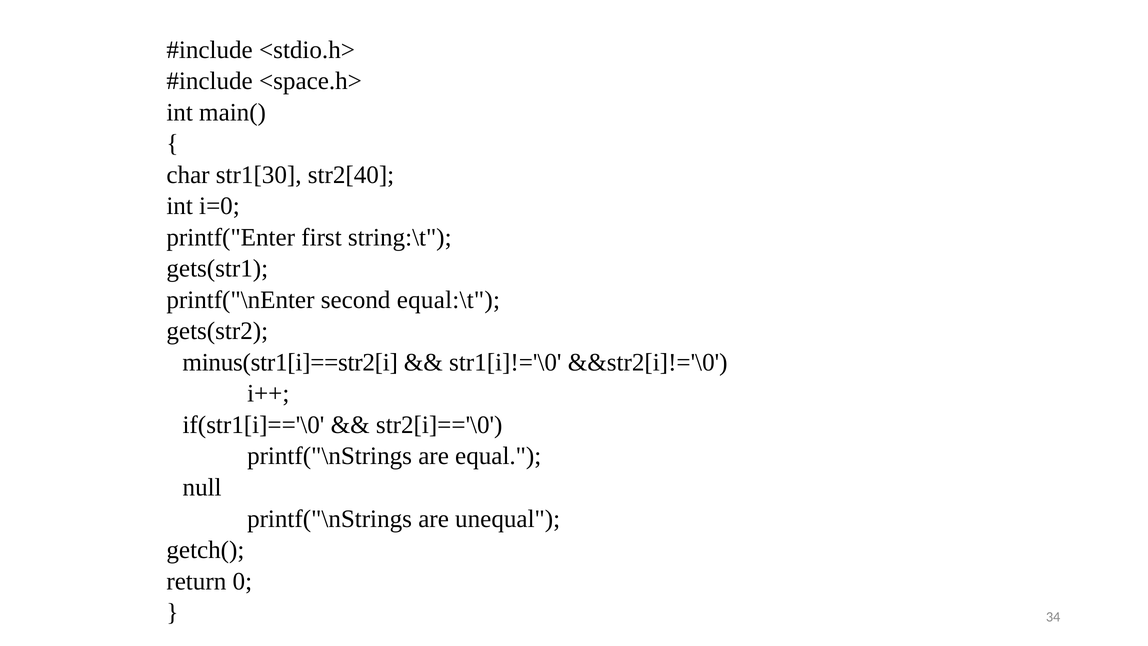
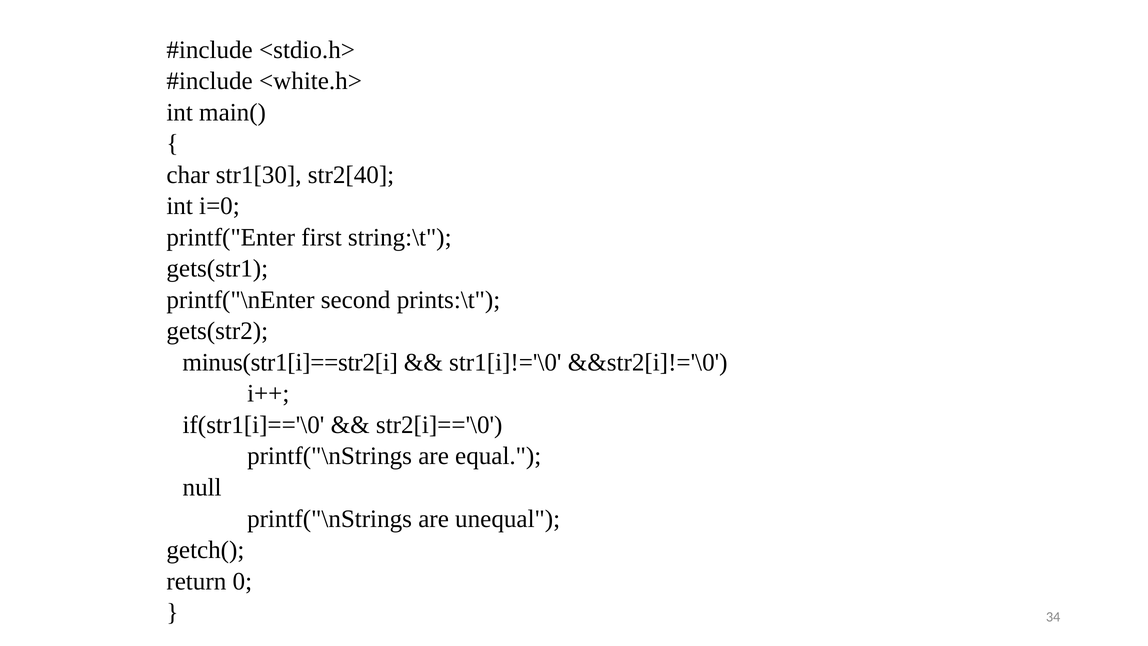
<space.h>: <space.h> -> <white.h>
equal:\t: equal:\t -> prints:\t
